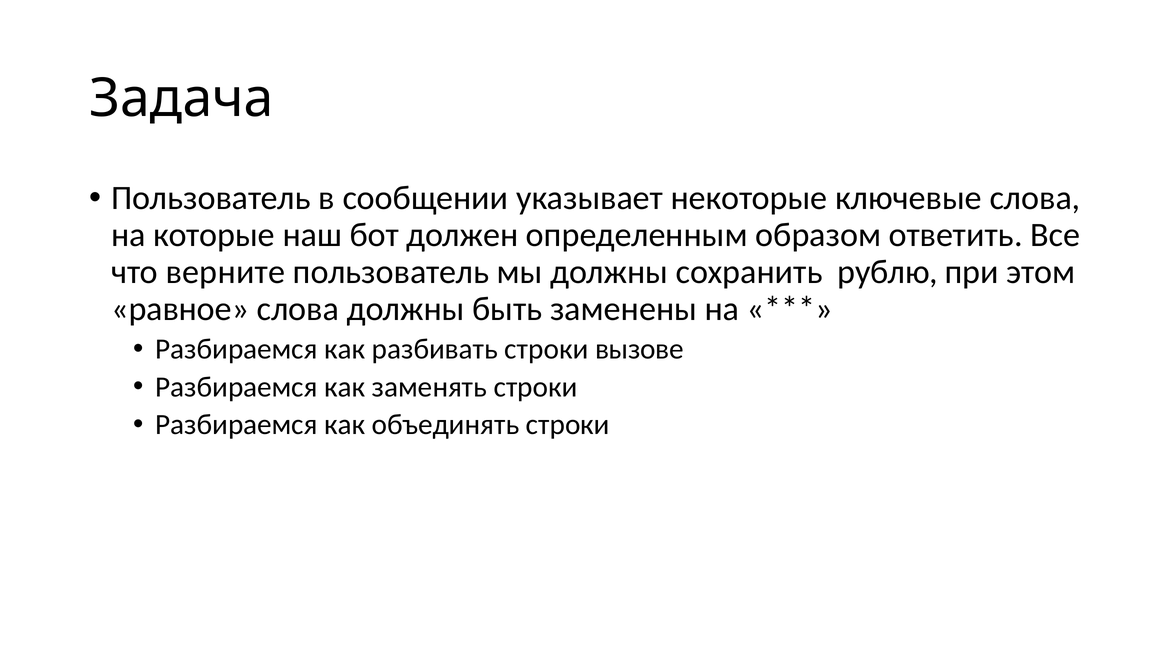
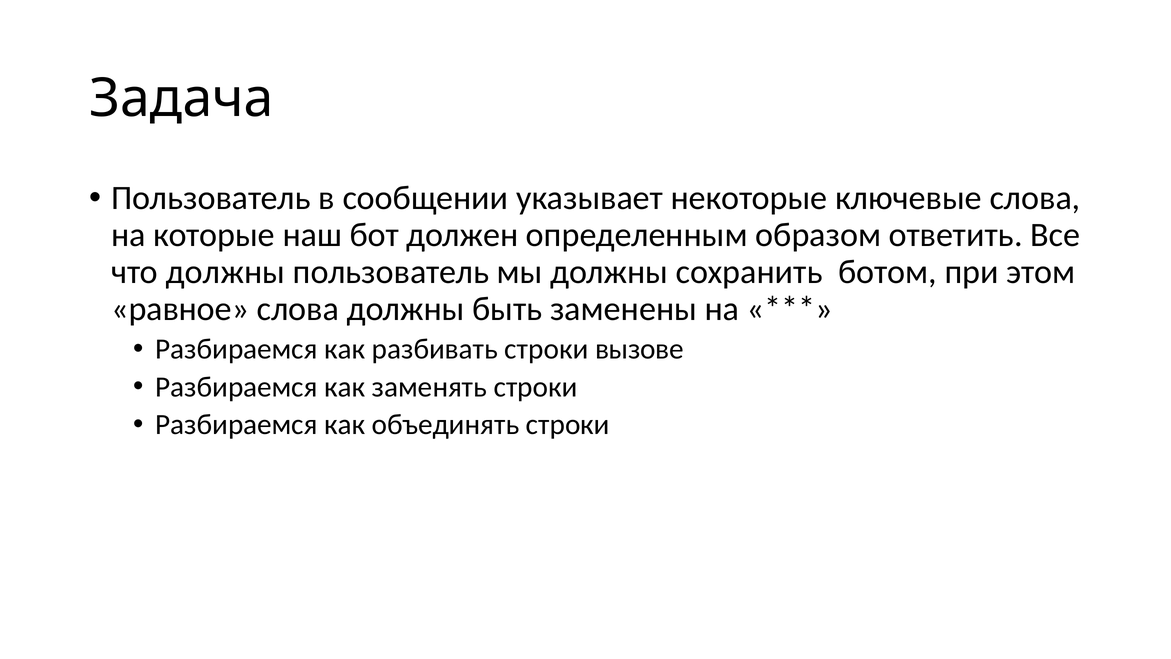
что верните: верните -> должны
рублю: рублю -> ботом
